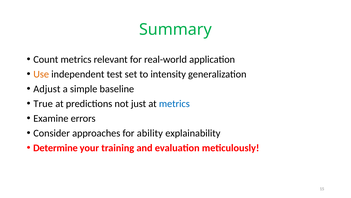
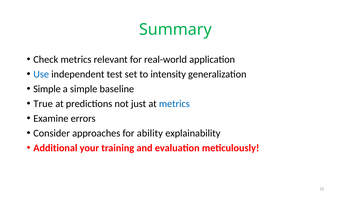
Count: Count -> Check
Use colour: orange -> blue
Adjust at (47, 89): Adjust -> Simple
Determine: Determine -> Additional
